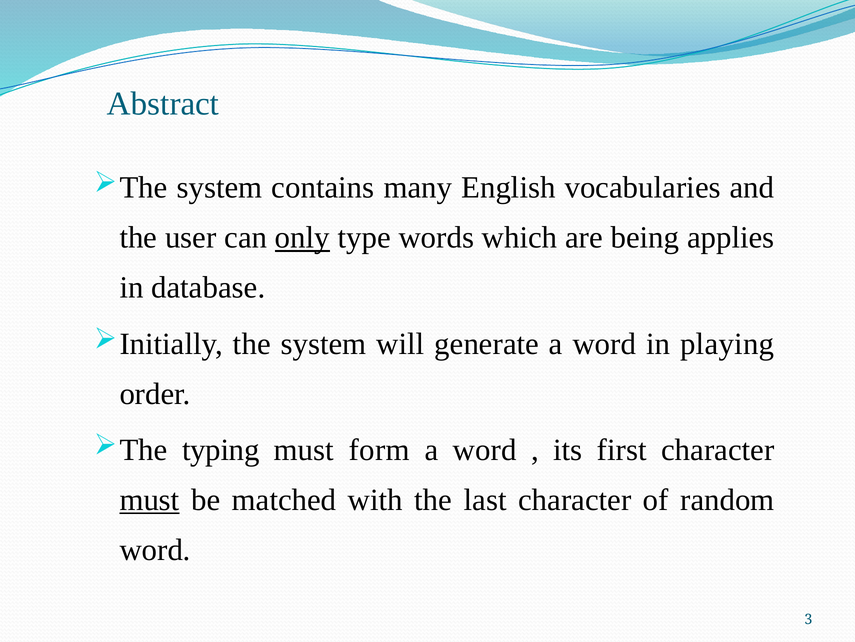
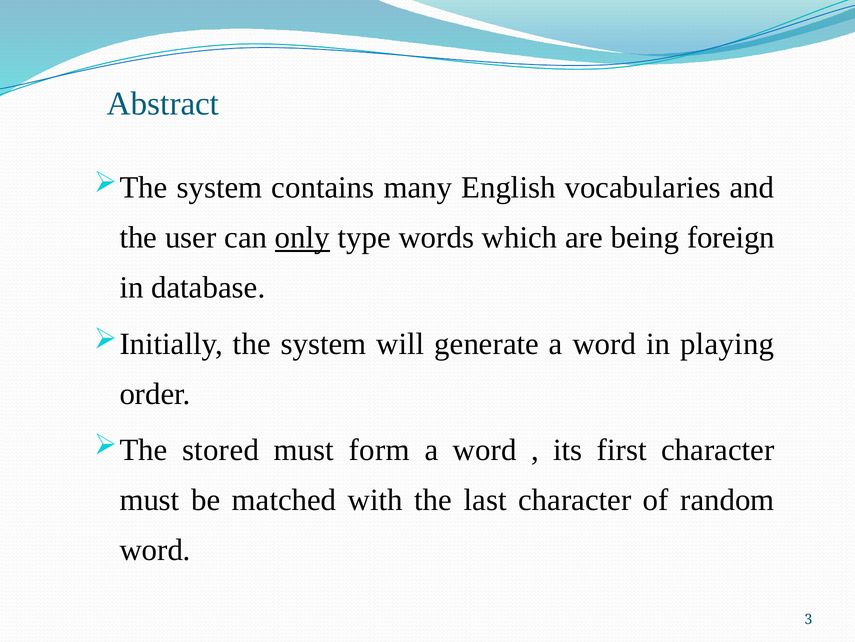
applies: applies -> foreign
typing: typing -> stored
must at (150, 499) underline: present -> none
